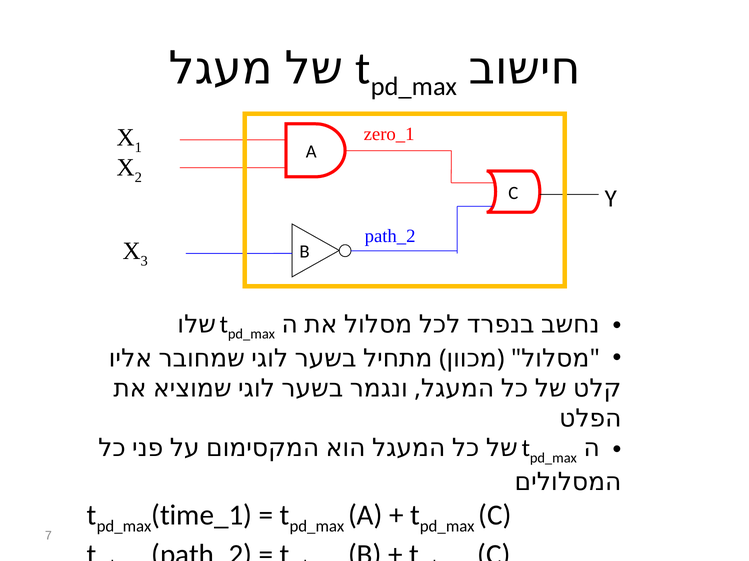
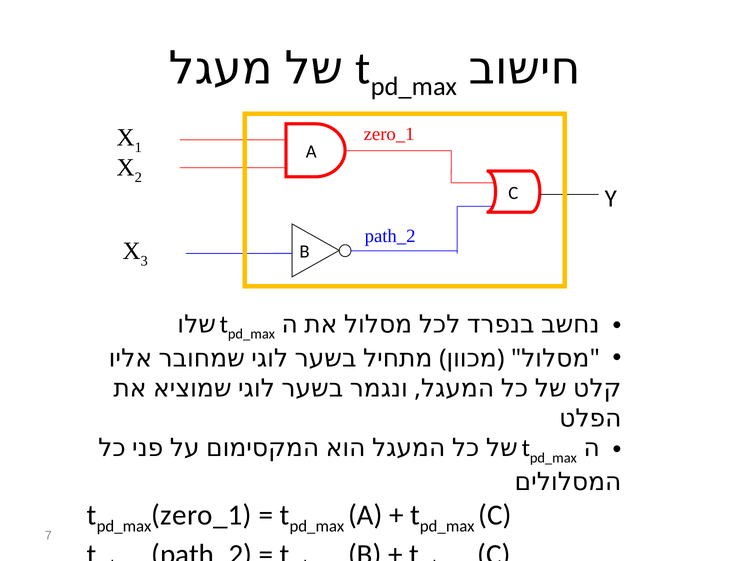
time_1 at (202, 516): time_1 -> zero_1
